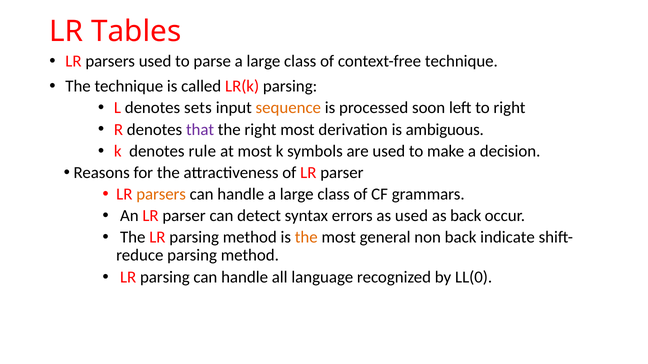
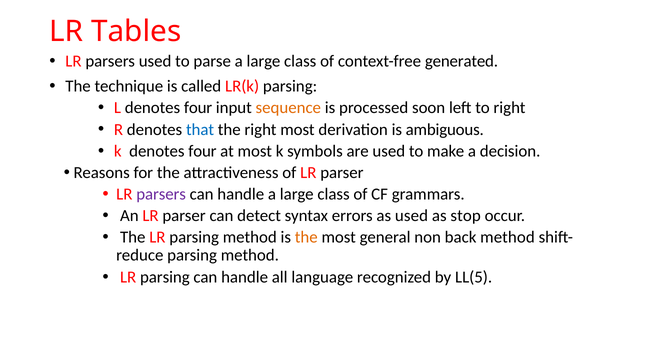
context-free technique: technique -> generated
L denotes sets: sets -> four
that colour: purple -> blue
k denotes rule: rule -> four
parsers at (161, 194) colour: orange -> purple
as back: back -> stop
back indicate: indicate -> method
LL(0: LL(0 -> LL(5
